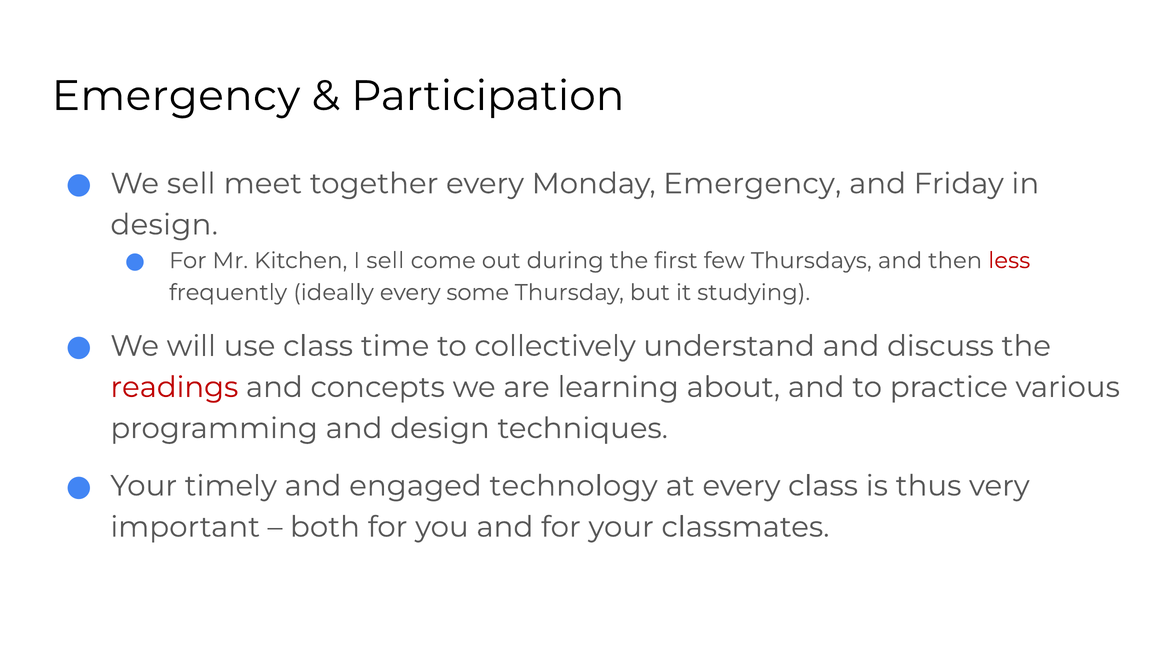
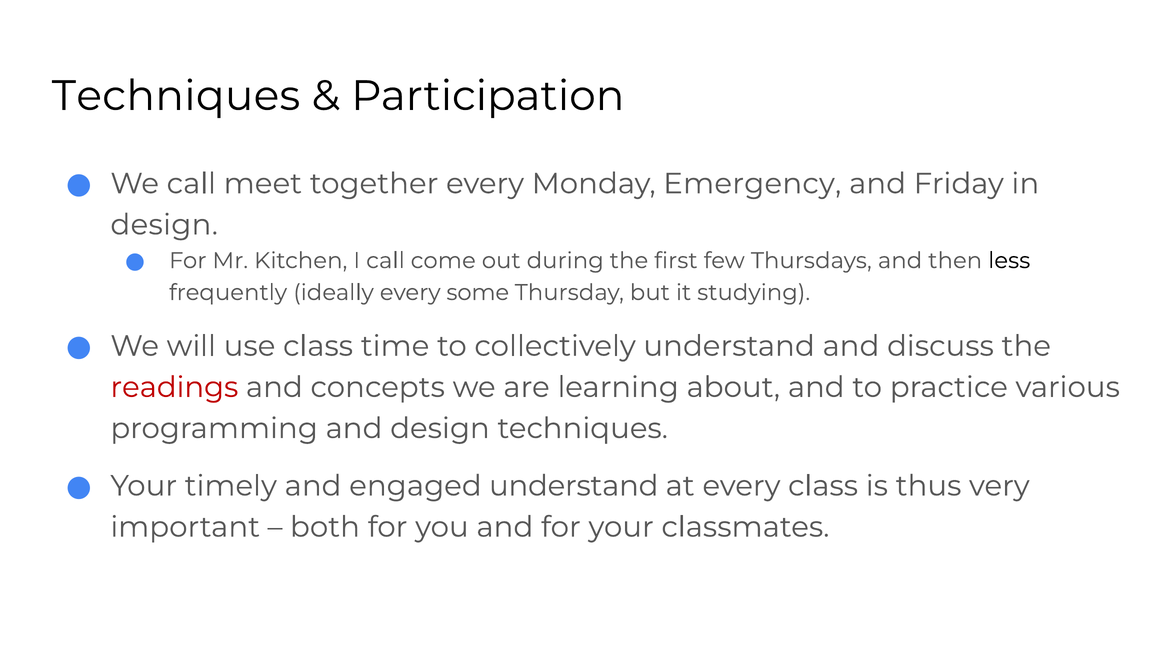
Emergency at (176, 96): Emergency -> Techniques
We sell: sell -> call
I sell: sell -> call
less colour: red -> black
engaged technology: technology -> understand
